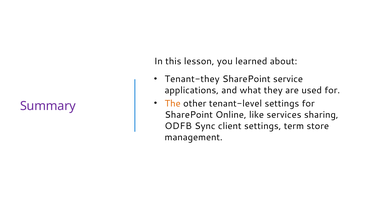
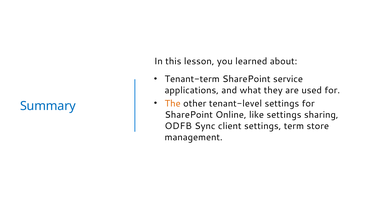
Tenant-they: Tenant-they -> Tenant-term
Summary colour: purple -> blue
like services: services -> settings
